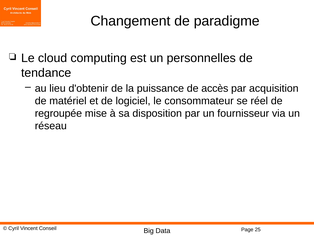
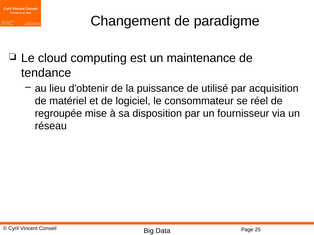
personnelles: personnelles -> maintenance
accès: accès -> utilisé
